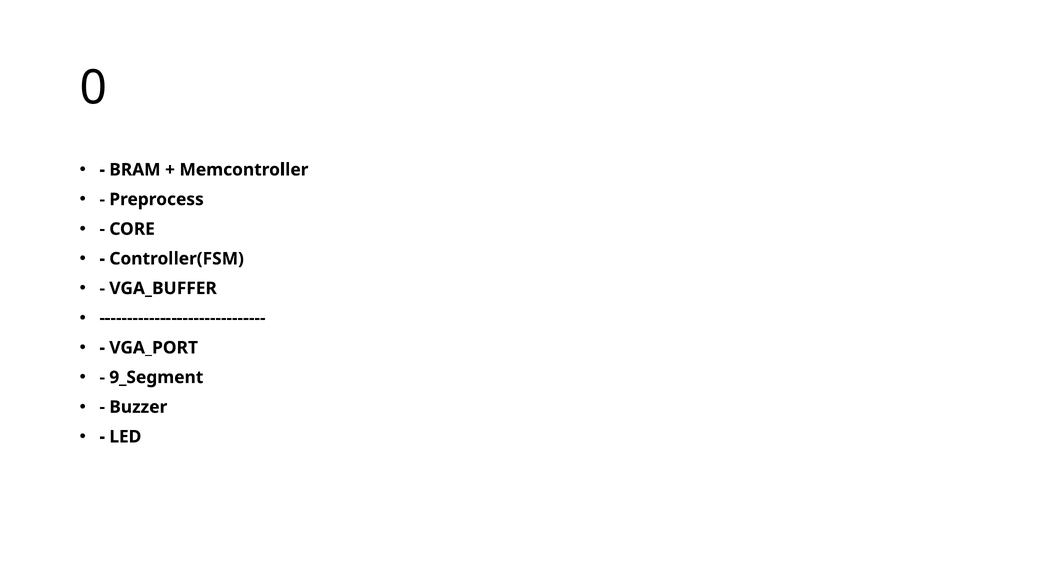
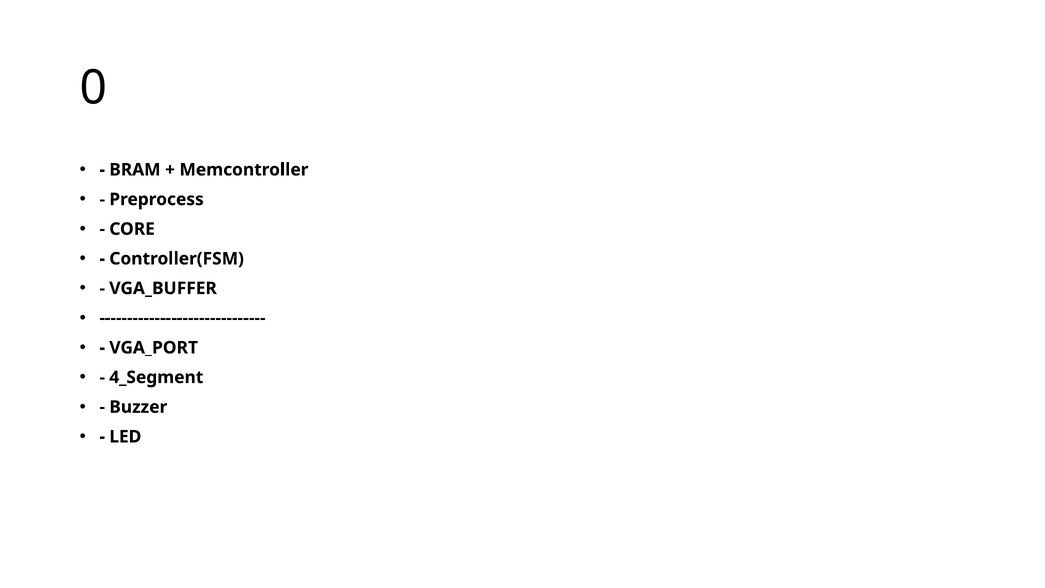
9_Segment: 9_Segment -> 4_Segment
